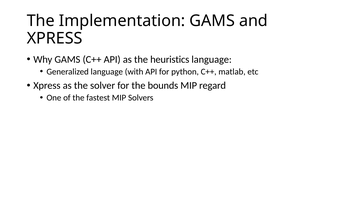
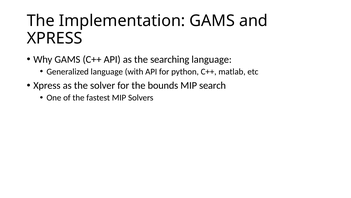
heuristics: heuristics -> searching
regard: regard -> search
